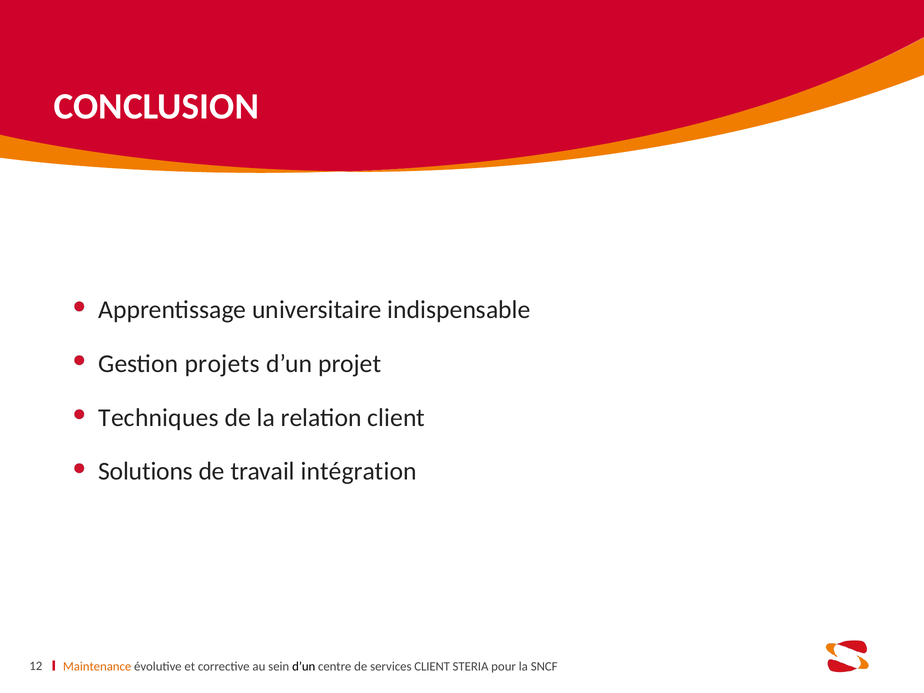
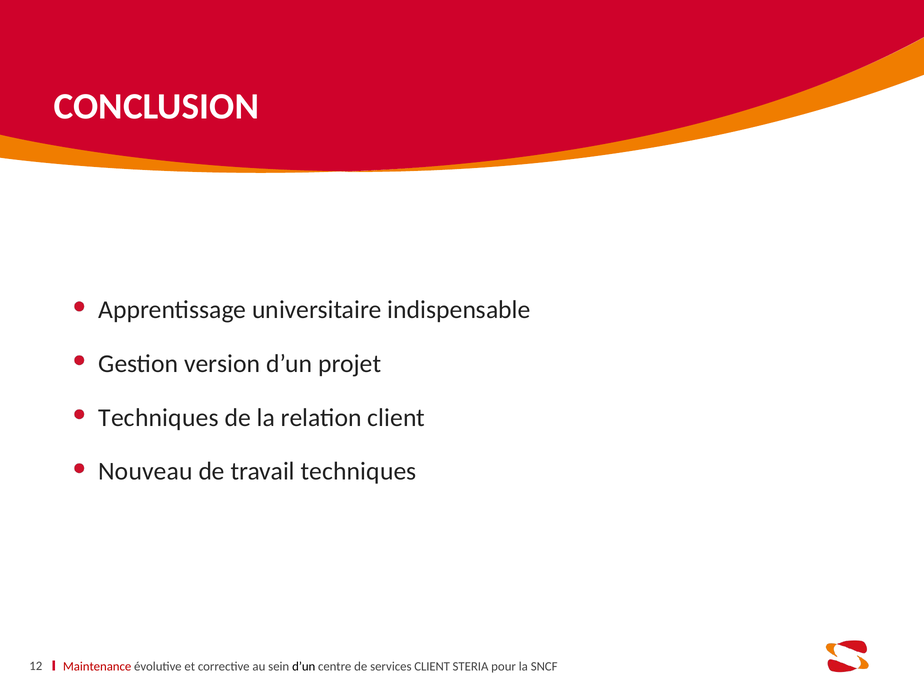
projets: projets -> version
Solutions: Solutions -> Nouveau
travail intégration: intégration -> techniques
Maintenance colour: orange -> red
